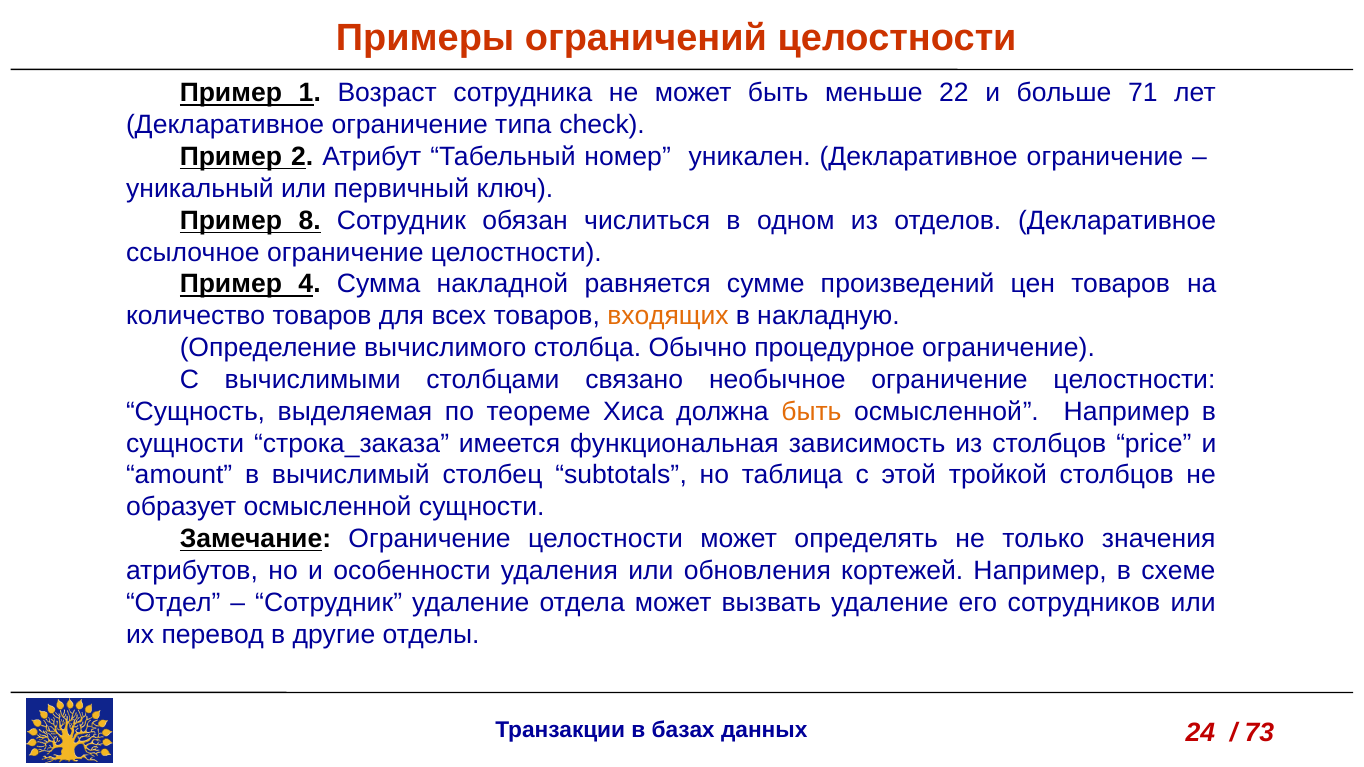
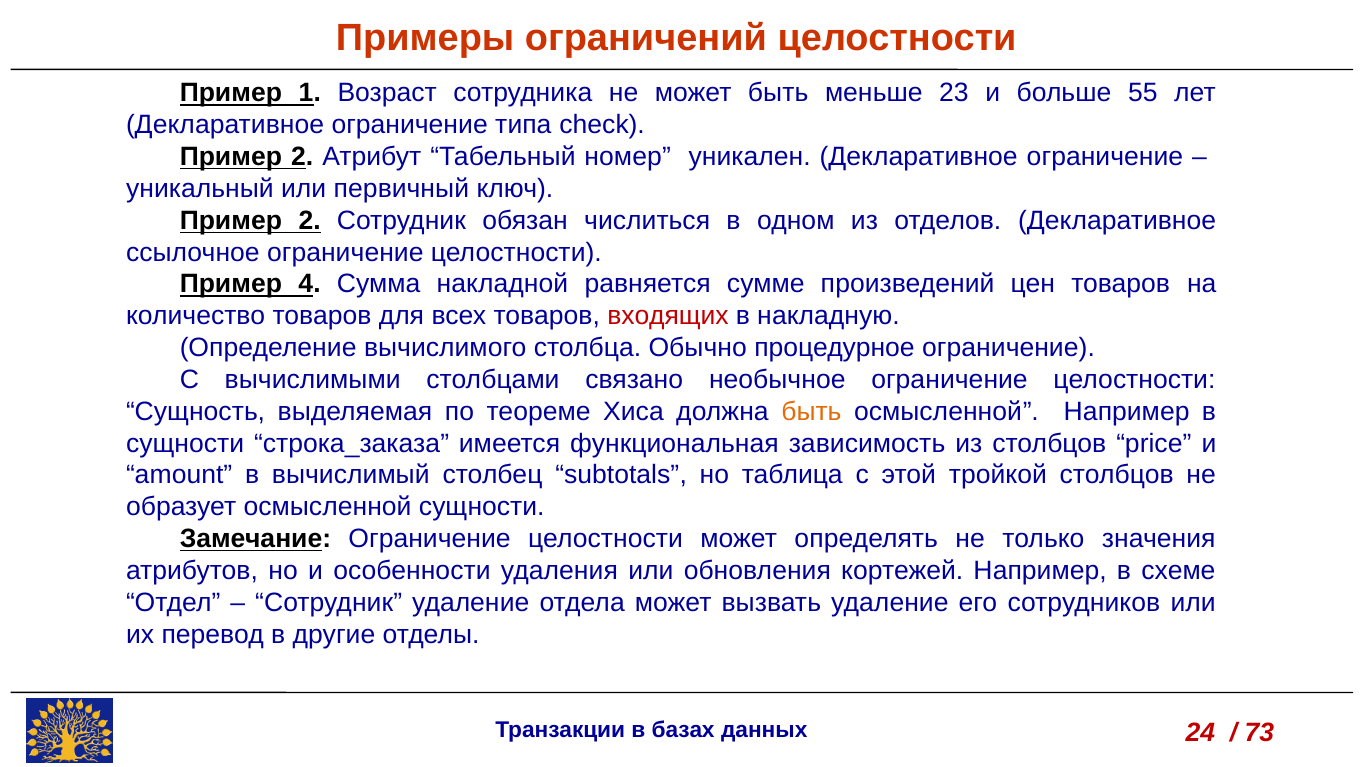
22: 22 -> 23
71: 71 -> 55
8 at (310, 221): 8 -> 2
входящих colour: orange -> red
